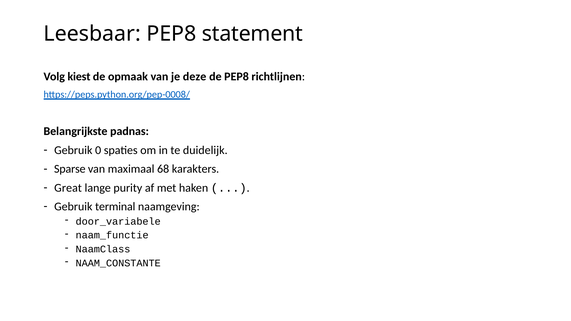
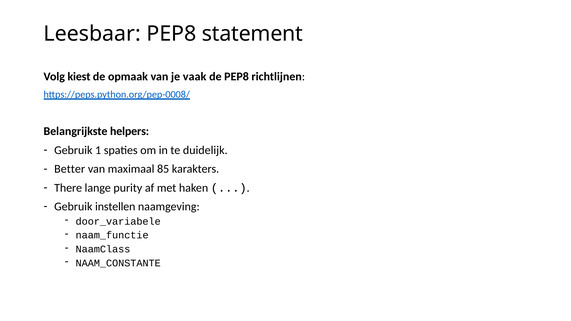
deze: deze -> vaak
padnas: padnas -> helpers
0: 0 -> 1
Sparse: Sparse -> Better
68: 68 -> 85
Great: Great -> There
terminal: terminal -> instellen
